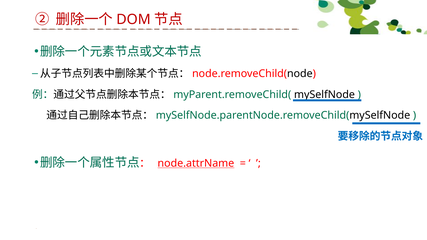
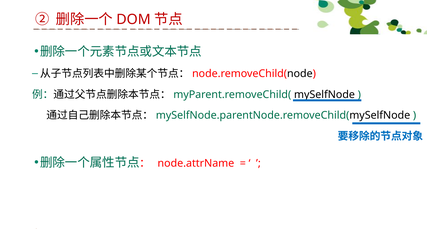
node.attrName underline: present -> none
